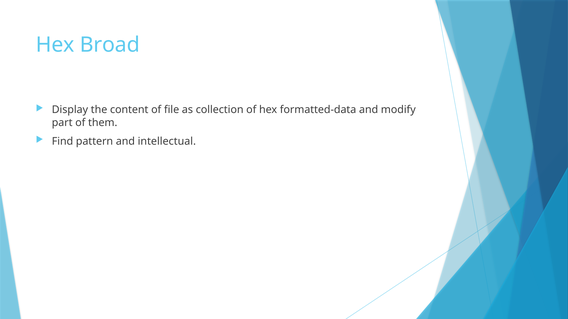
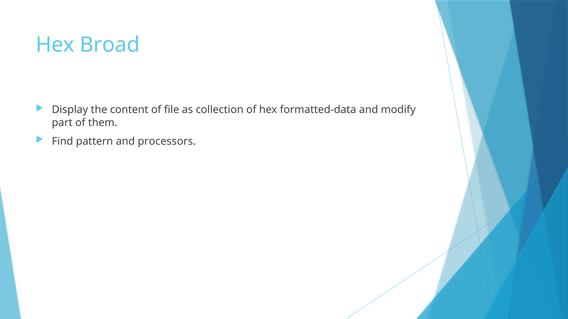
intellectual: intellectual -> processors
